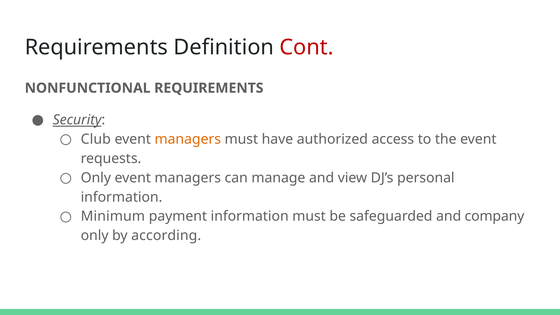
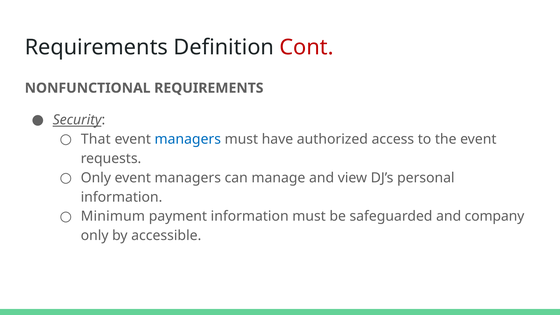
Club: Club -> That
managers at (188, 139) colour: orange -> blue
according: according -> accessible
